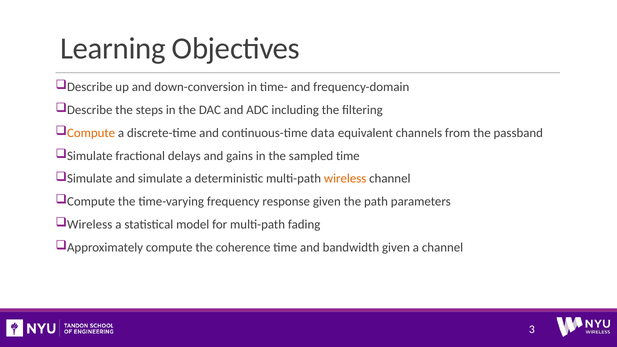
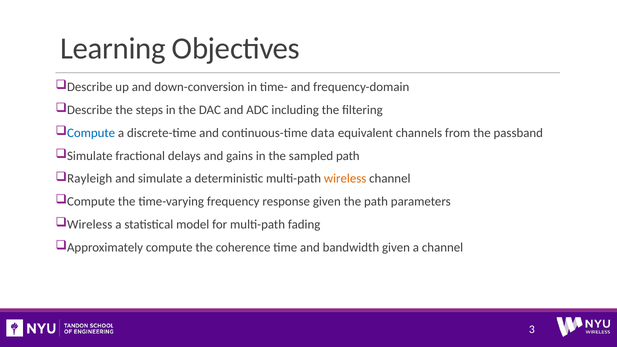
Compute at (91, 133) colour: orange -> blue
sampled time: time -> path
Simulate at (90, 179): Simulate -> Rayleigh
